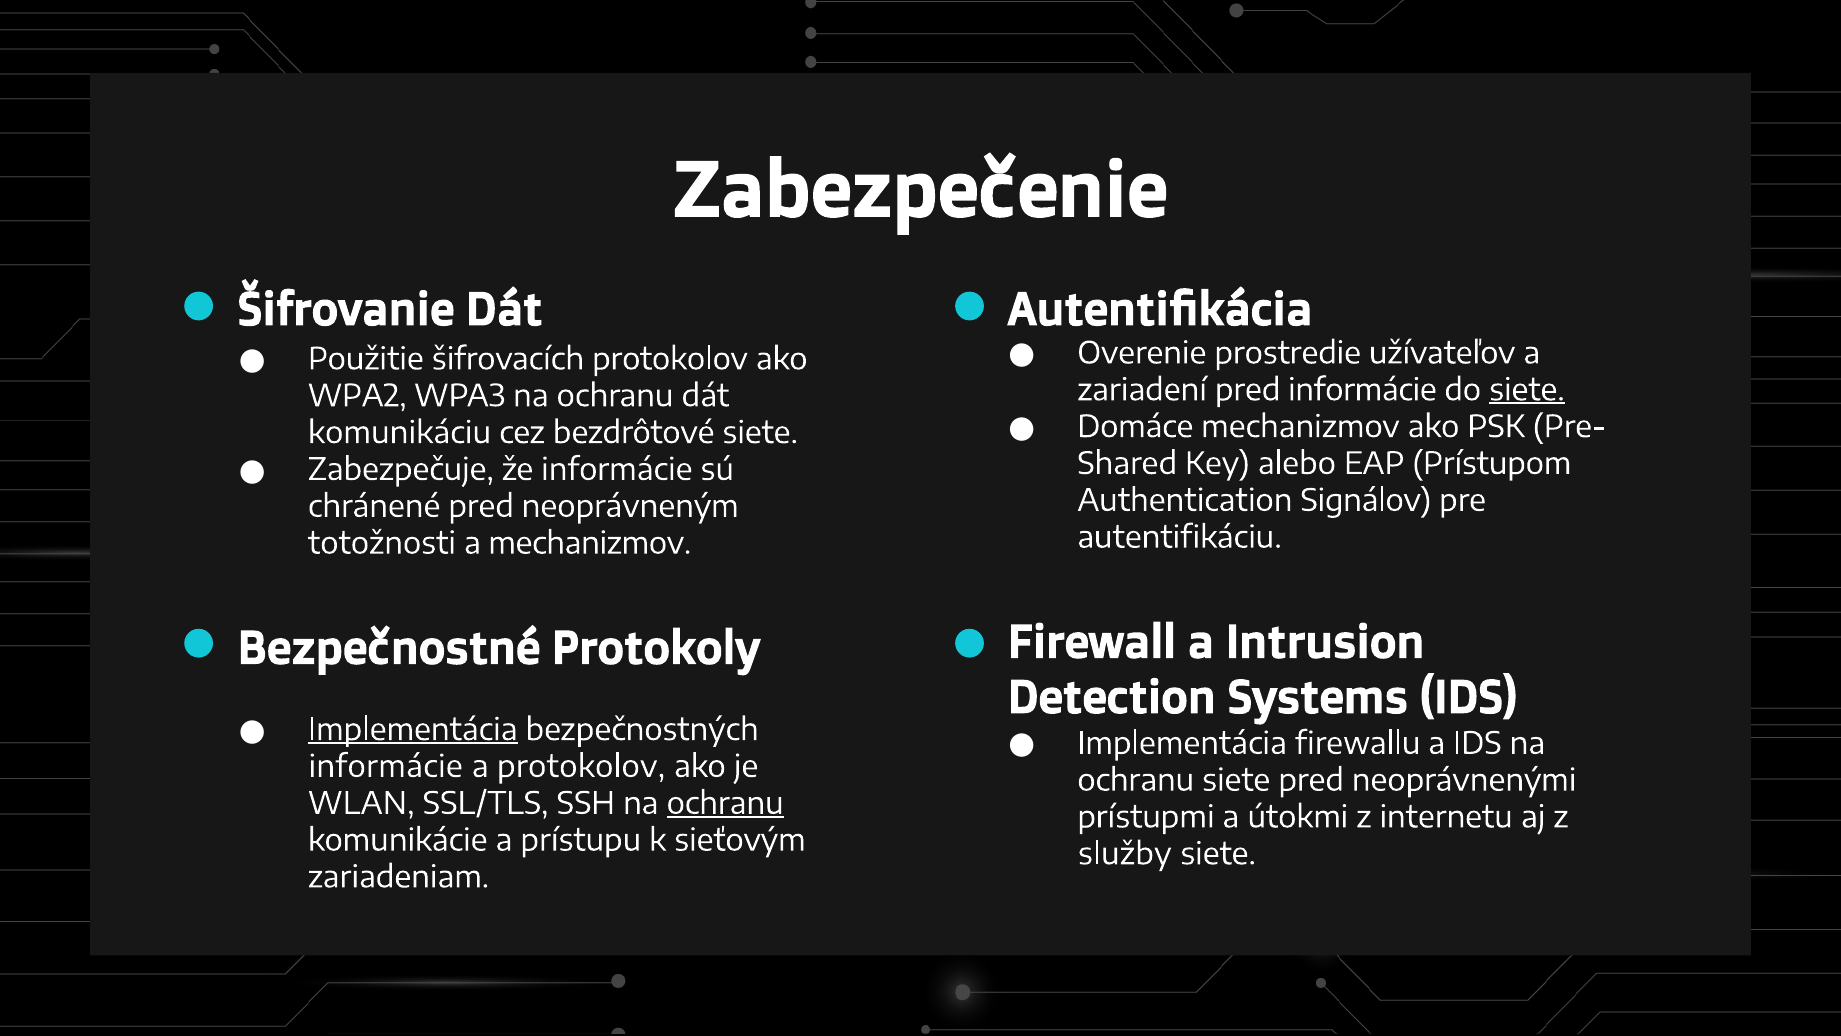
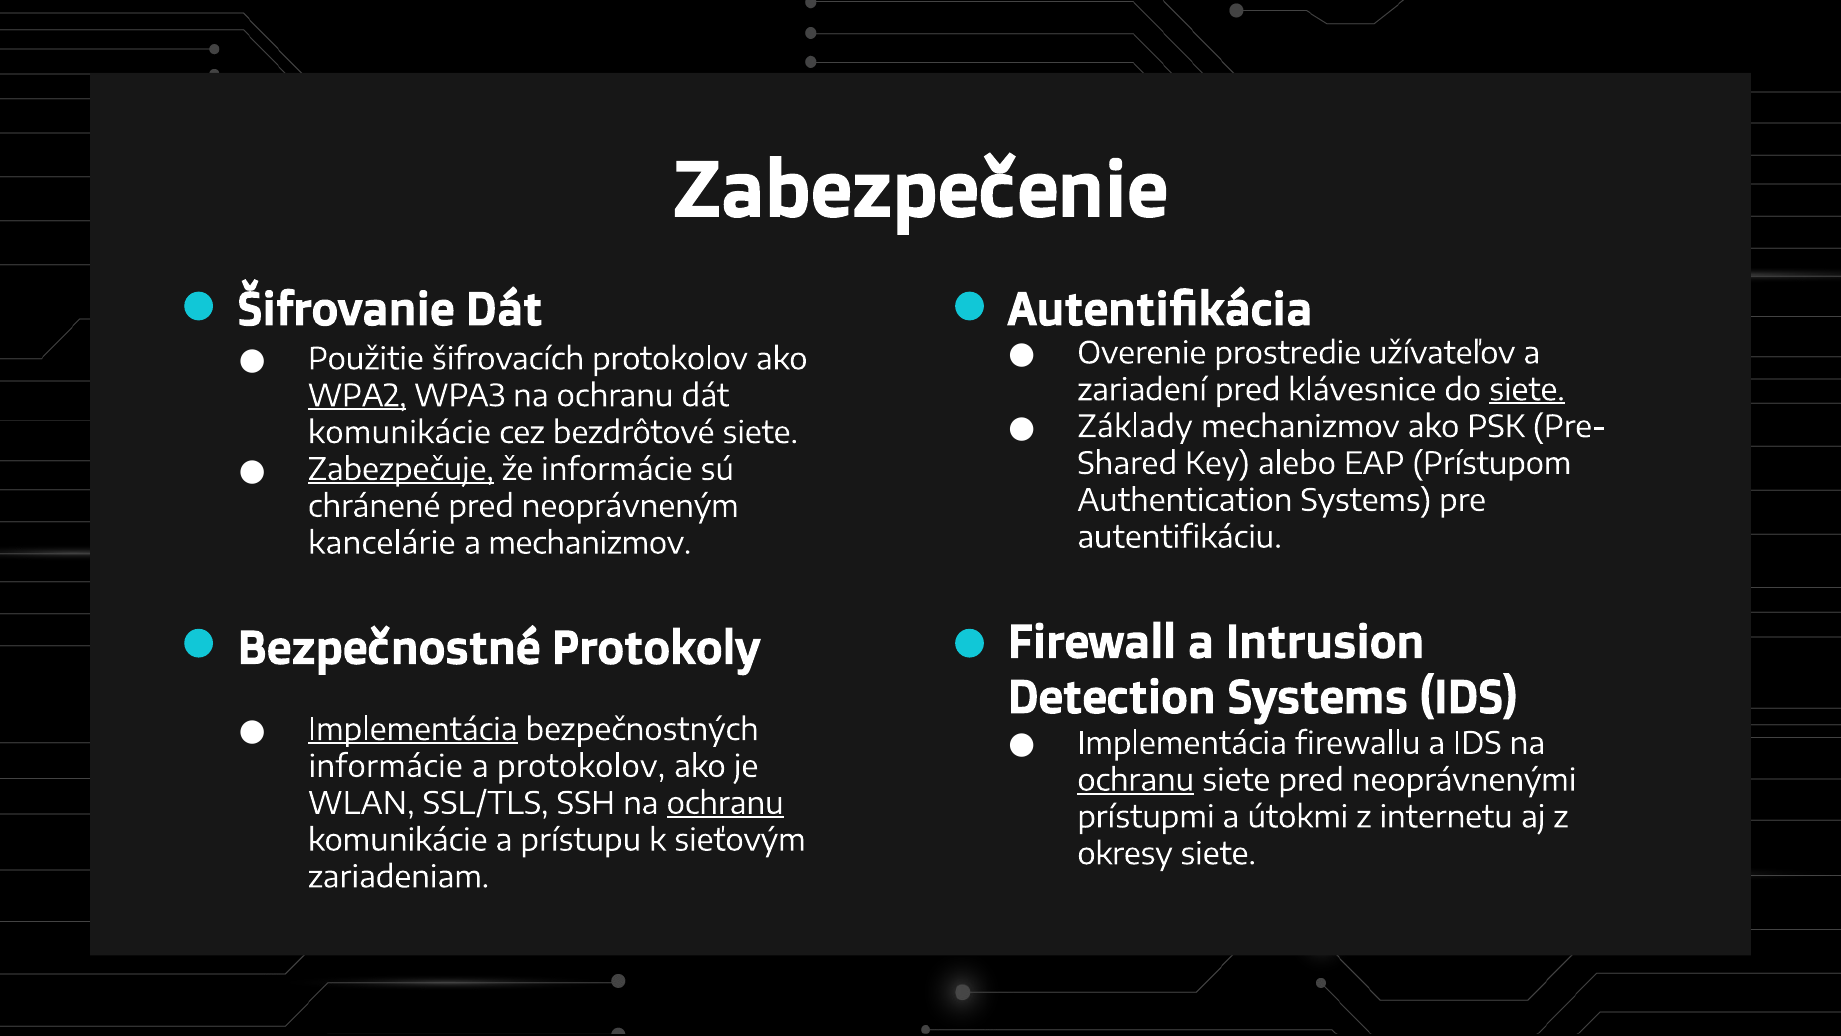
pred informácie: informácie -> klávesnice
WPA2 underline: none -> present
Domáce: Domáce -> Základy
komunikáciu at (400, 433): komunikáciu -> komunikácie
Zabezpečuje underline: none -> present
Authentication Signálov: Signálov -> Systems
totožnosti: totožnosti -> kancelárie
ochranu at (1136, 780) underline: none -> present
služby: služby -> okresy
